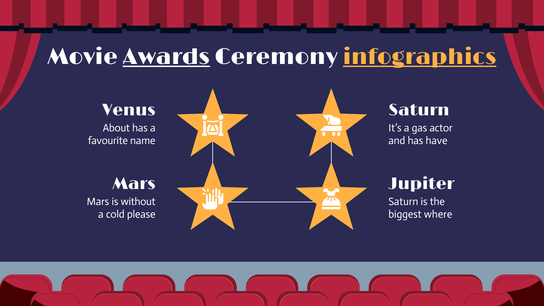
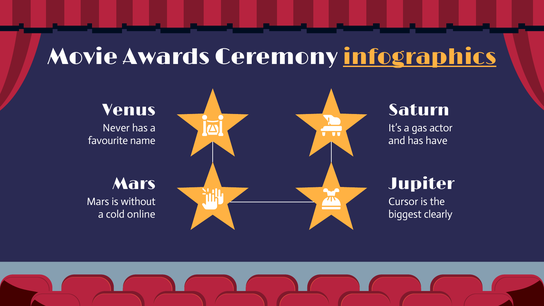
Awards underline: present -> none
About: About -> Never
Saturn at (403, 202): Saturn -> Cursor
please: please -> online
where: where -> clearly
